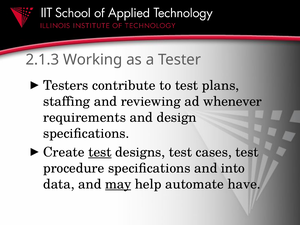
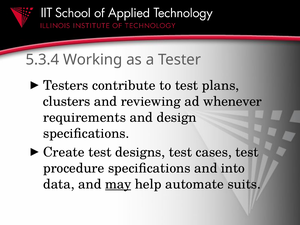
2.1.3: 2.1.3 -> 5.3.4
staffing: staffing -> clusters
test at (100, 152) underline: present -> none
have: have -> suits
